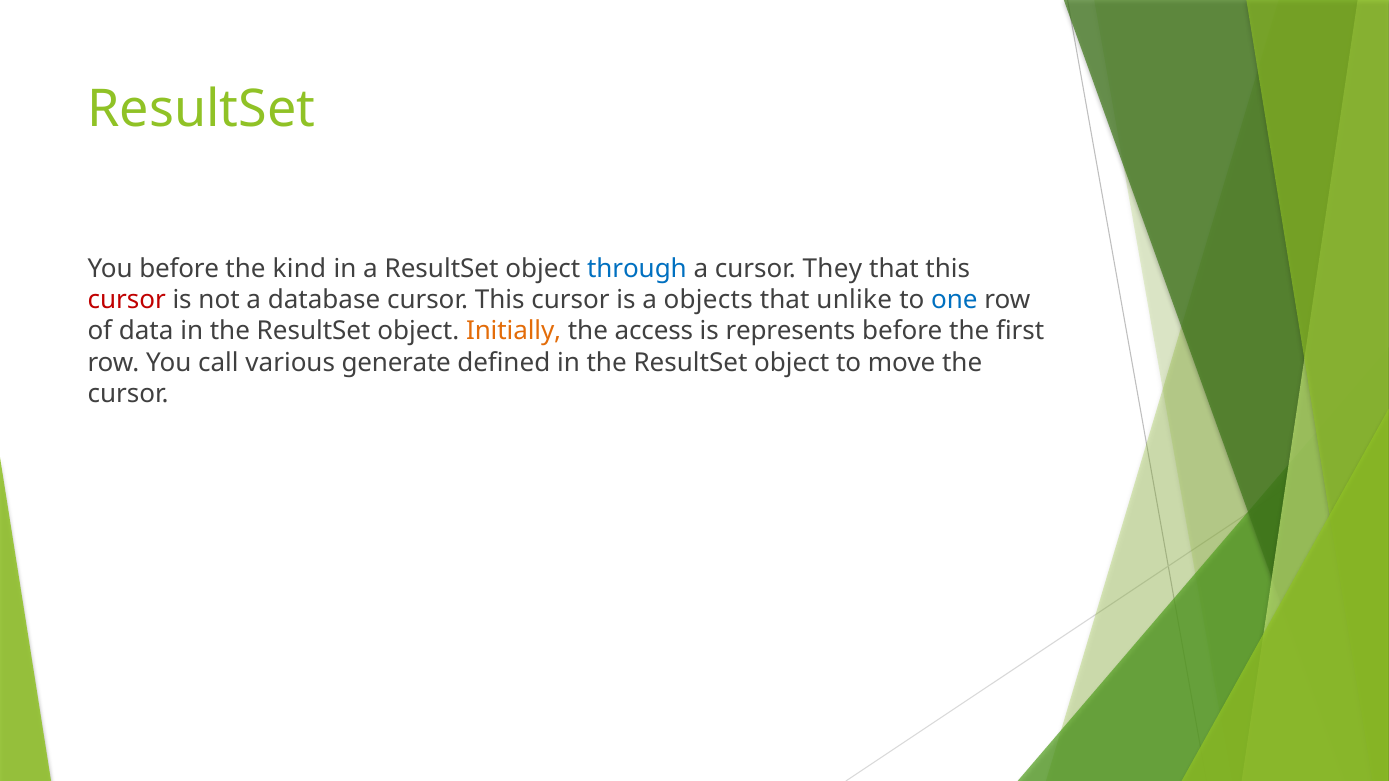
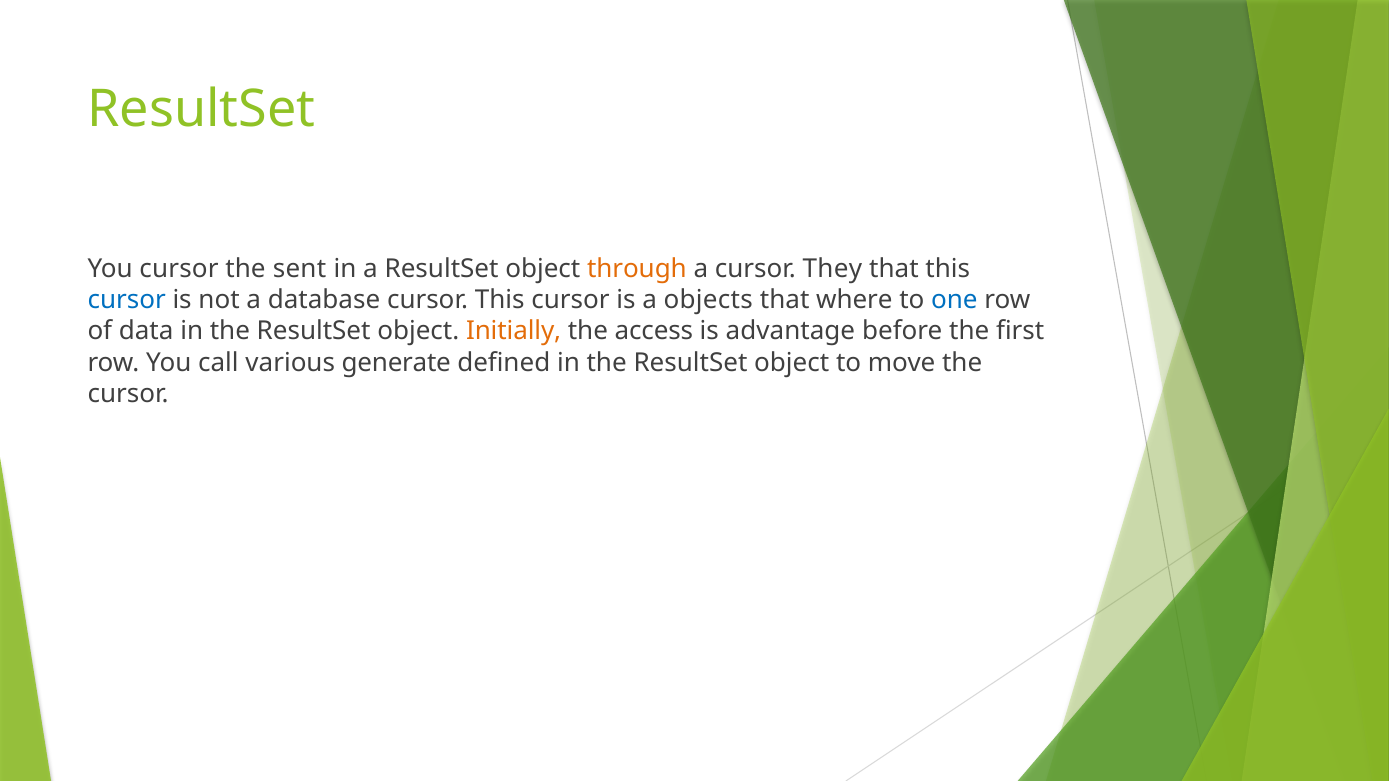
You before: before -> cursor
kind: kind -> sent
through colour: blue -> orange
cursor at (127, 300) colour: red -> blue
unlike: unlike -> where
represents: represents -> advantage
